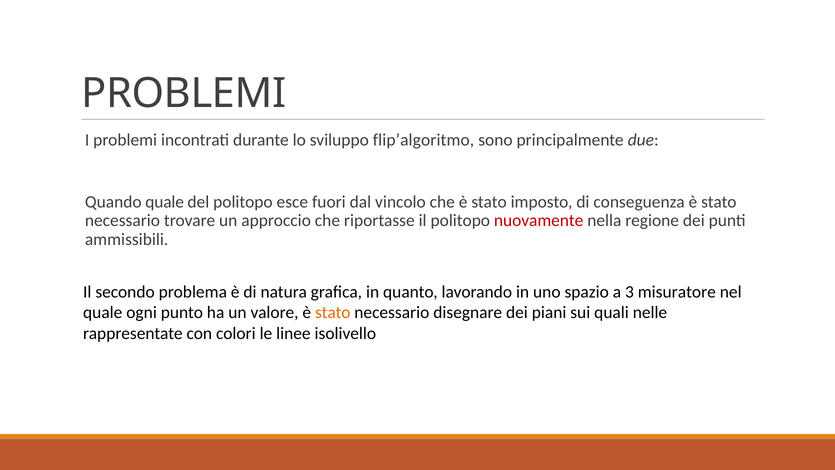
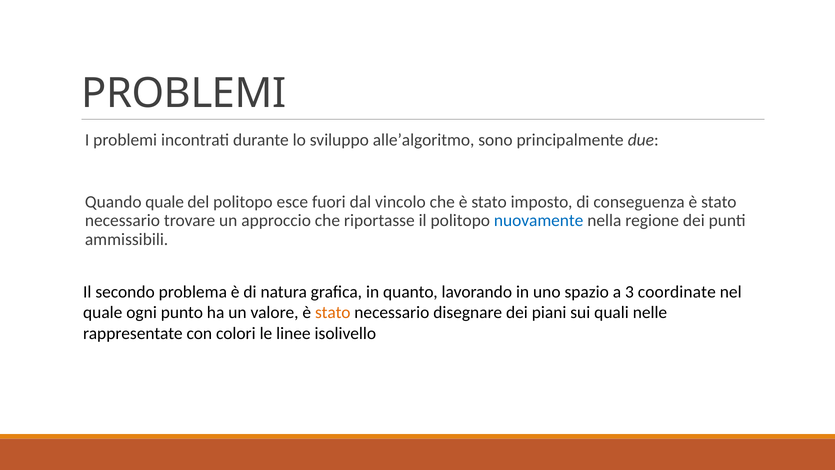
flip’algoritmo: flip’algoritmo -> alle’algoritmo
nuovamente colour: red -> blue
misuratore: misuratore -> coordinate
